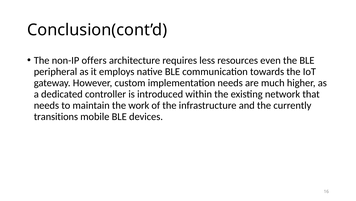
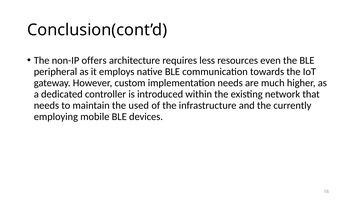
work: work -> used
transitions: transitions -> employing
